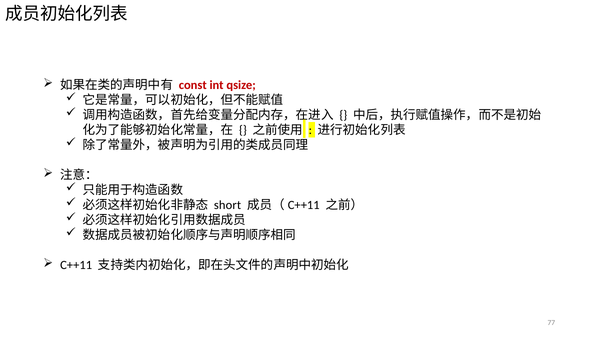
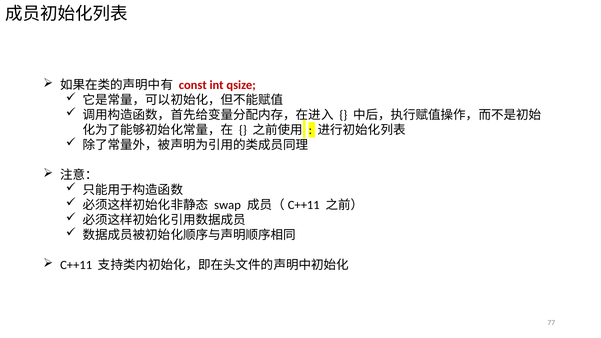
short: short -> swap
